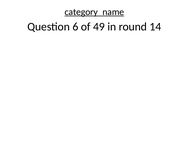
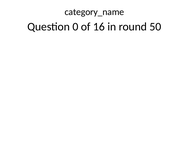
category_name underline: present -> none
6: 6 -> 0
49: 49 -> 16
14: 14 -> 50
